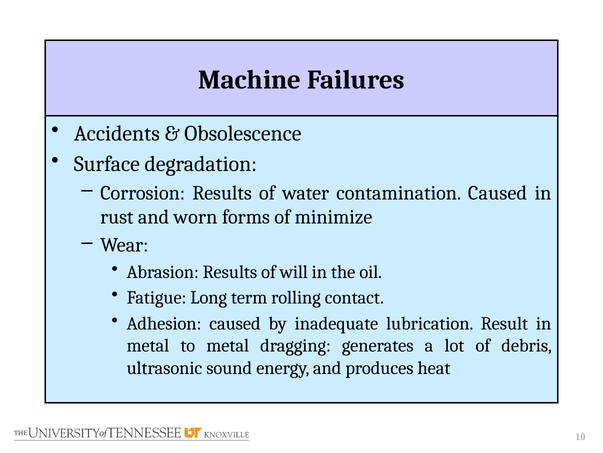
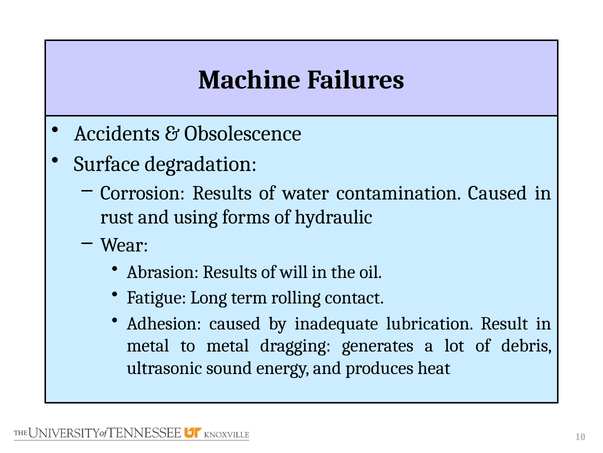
worn: worn -> using
minimize: minimize -> hydraulic
